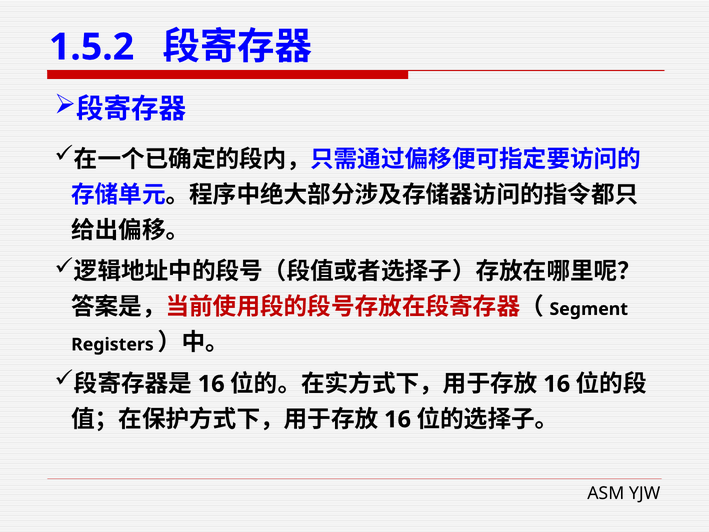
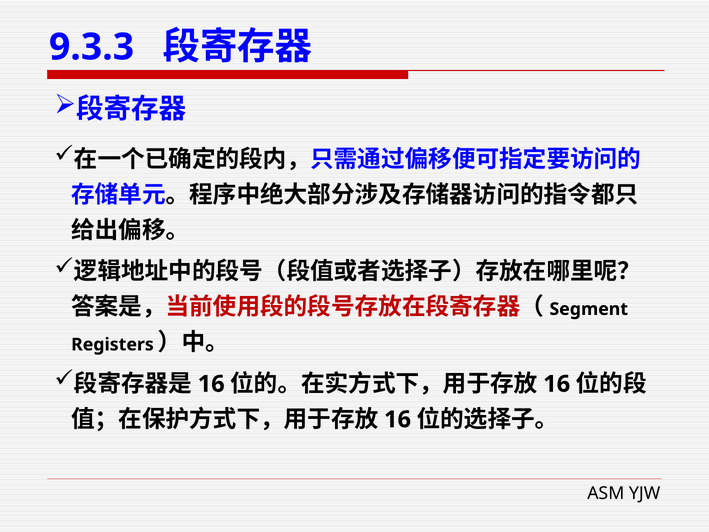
1.5.2: 1.5.2 -> 9.3.3
